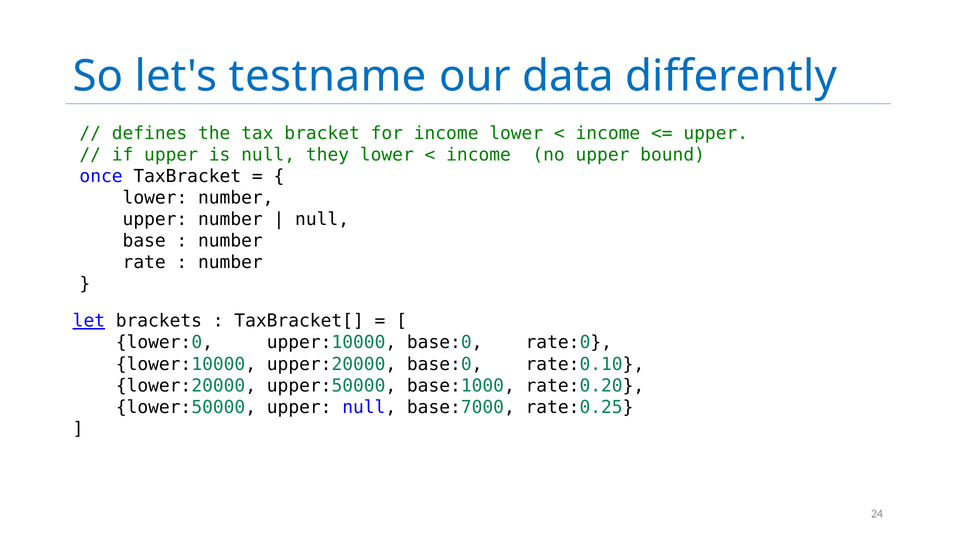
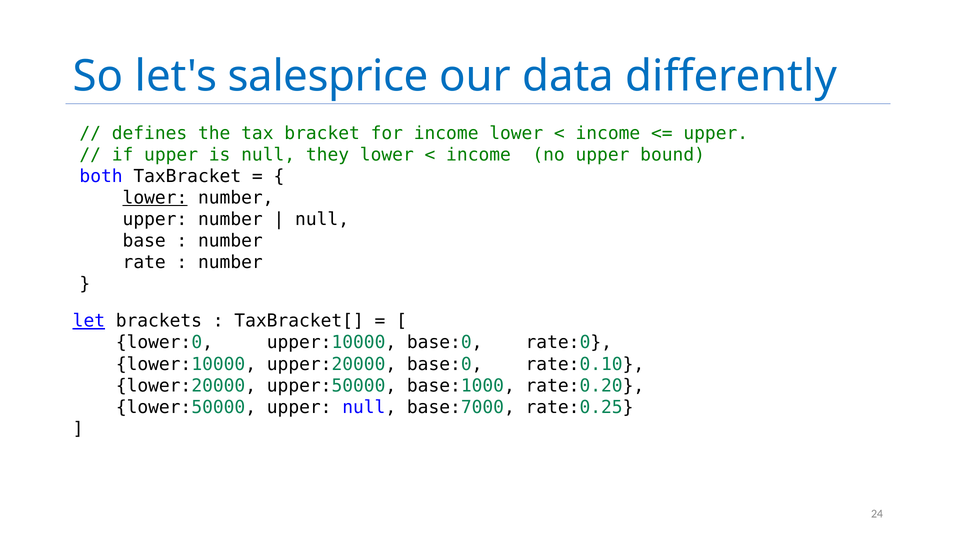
testname: testname -> salesprice
once: once -> both
lower at (155, 198) underline: none -> present
